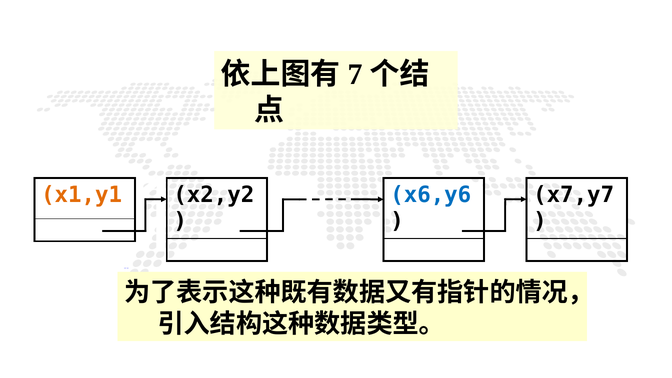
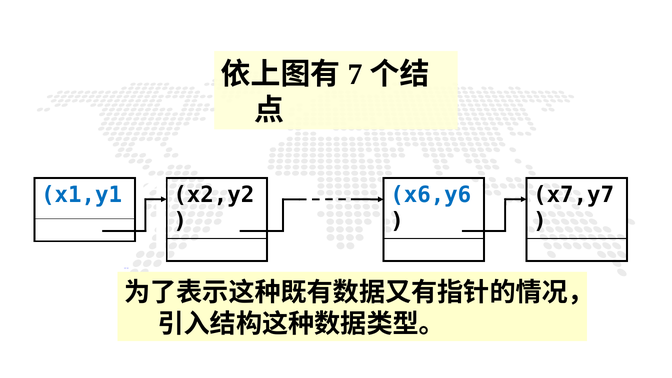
x1,y1 colour: orange -> blue
